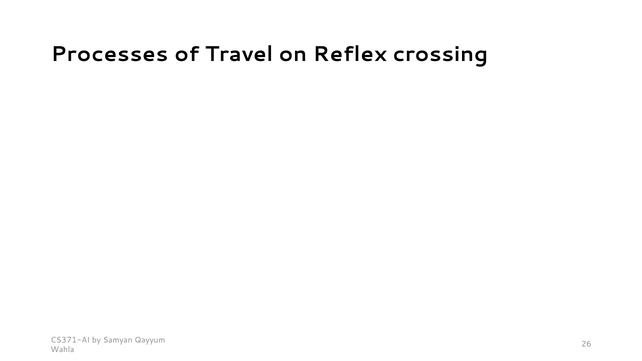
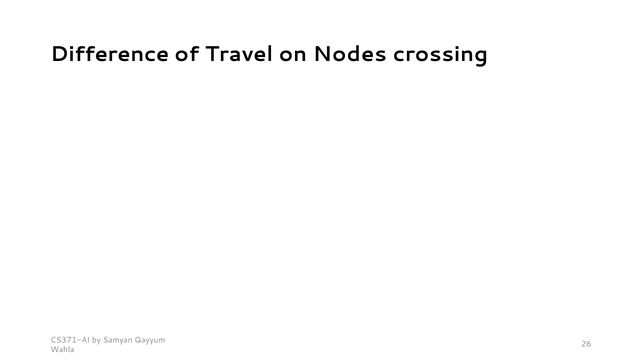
Processes: Processes -> Difference
Reflex: Reflex -> Nodes
